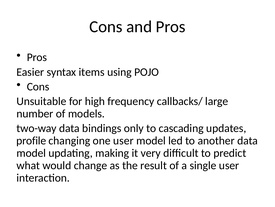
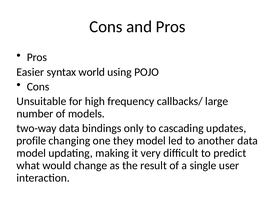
items: items -> world
one user: user -> they
